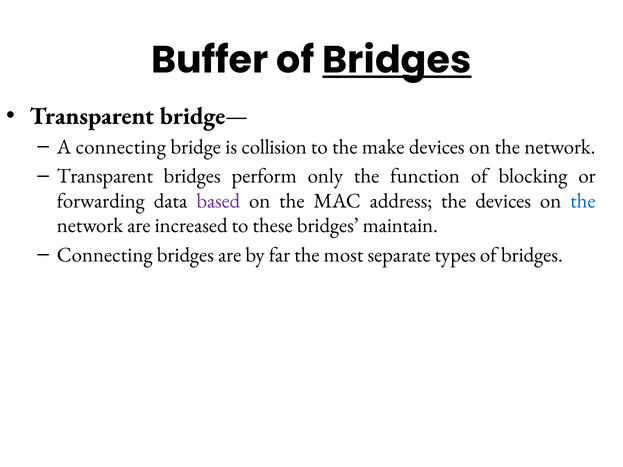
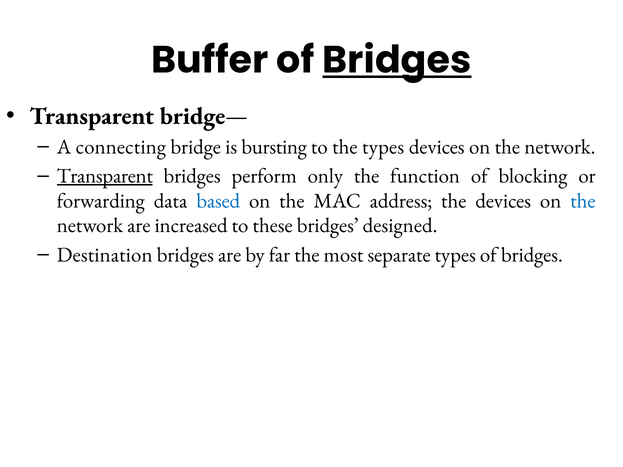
collision: collision -> bursting
the make: make -> types
Transparent at (105, 176) underline: none -> present
based colour: purple -> blue
maintain: maintain -> designed
Connecting at (105, 255): Connecting -> Destination
